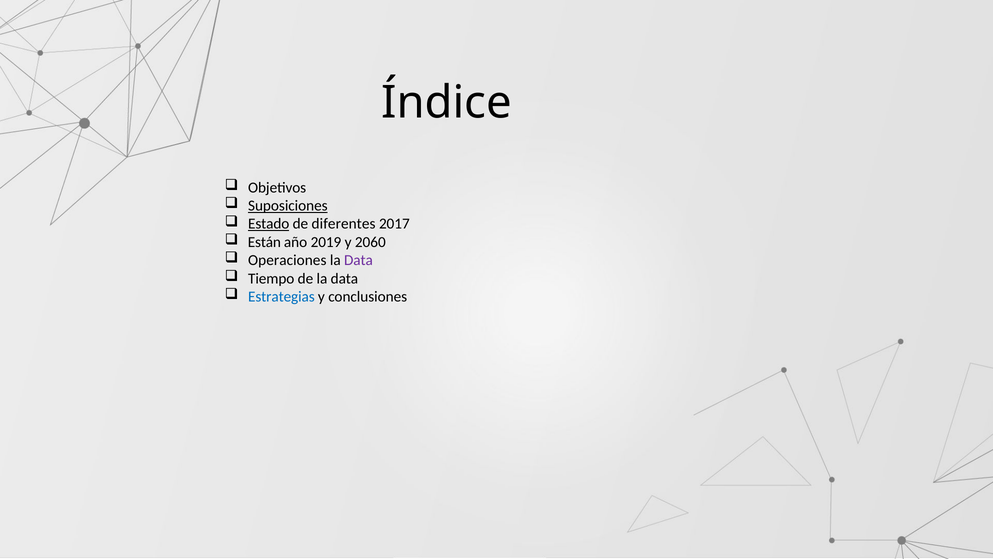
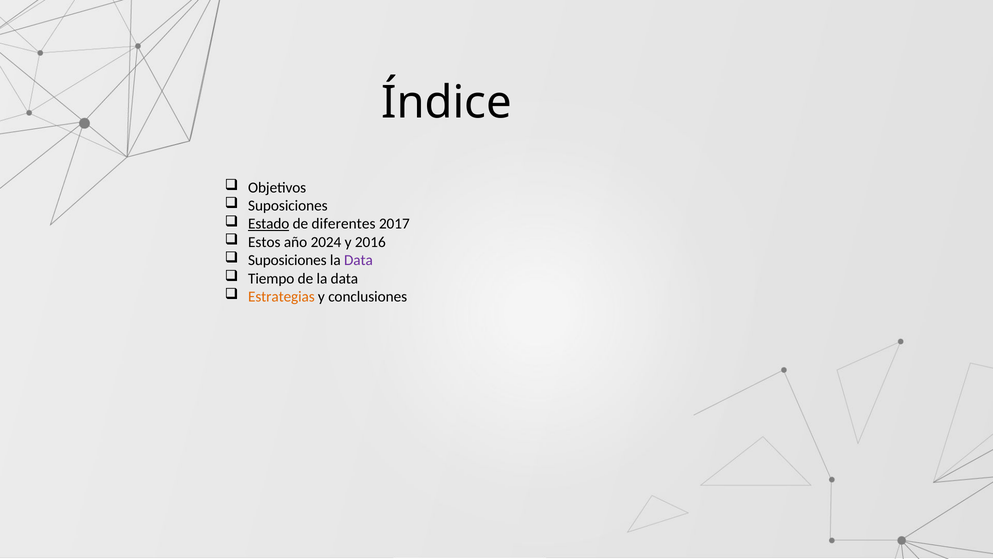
Suposiciones at (288, 206) underline: present -> none
Están: Están -> Estos
2019: 2019 -> 2024
2060: 2060 -> 2016
Operaciones at (287, 260): Operaciones -> Suposiciones
Estrategias colour: blue -> orange
